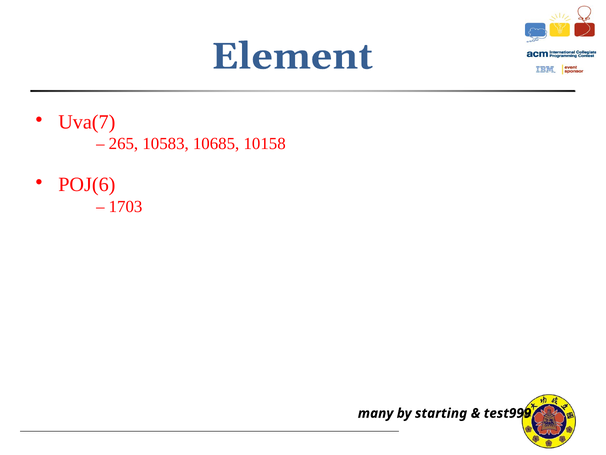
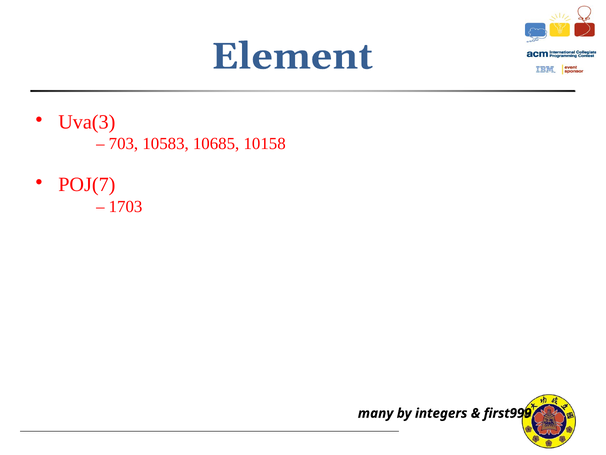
Uva(7: Uva(7 -> Uva(3
265: 265 -> 703
POJ(6: POJ(6 -> POJ(7
starting: starting -> integers
test999: test999 -> first999
